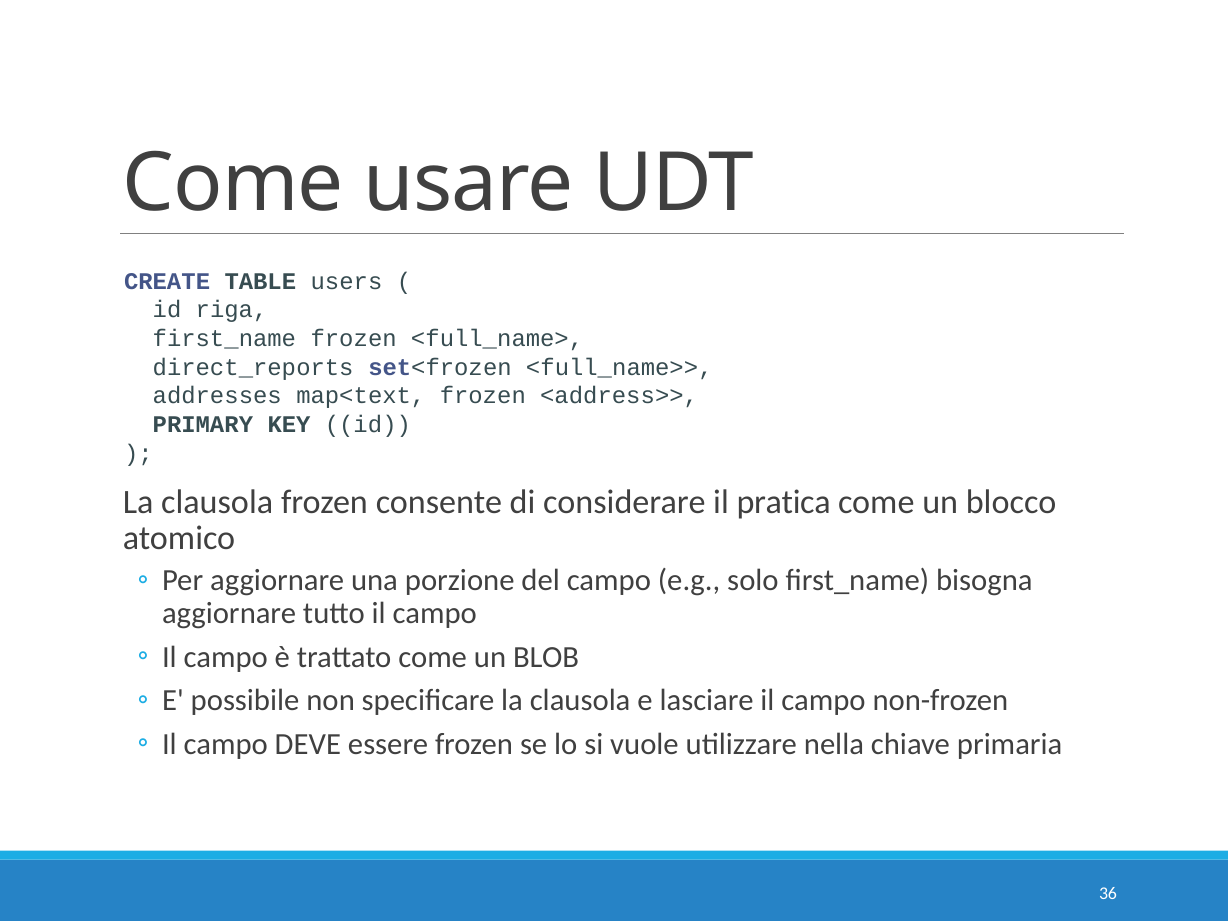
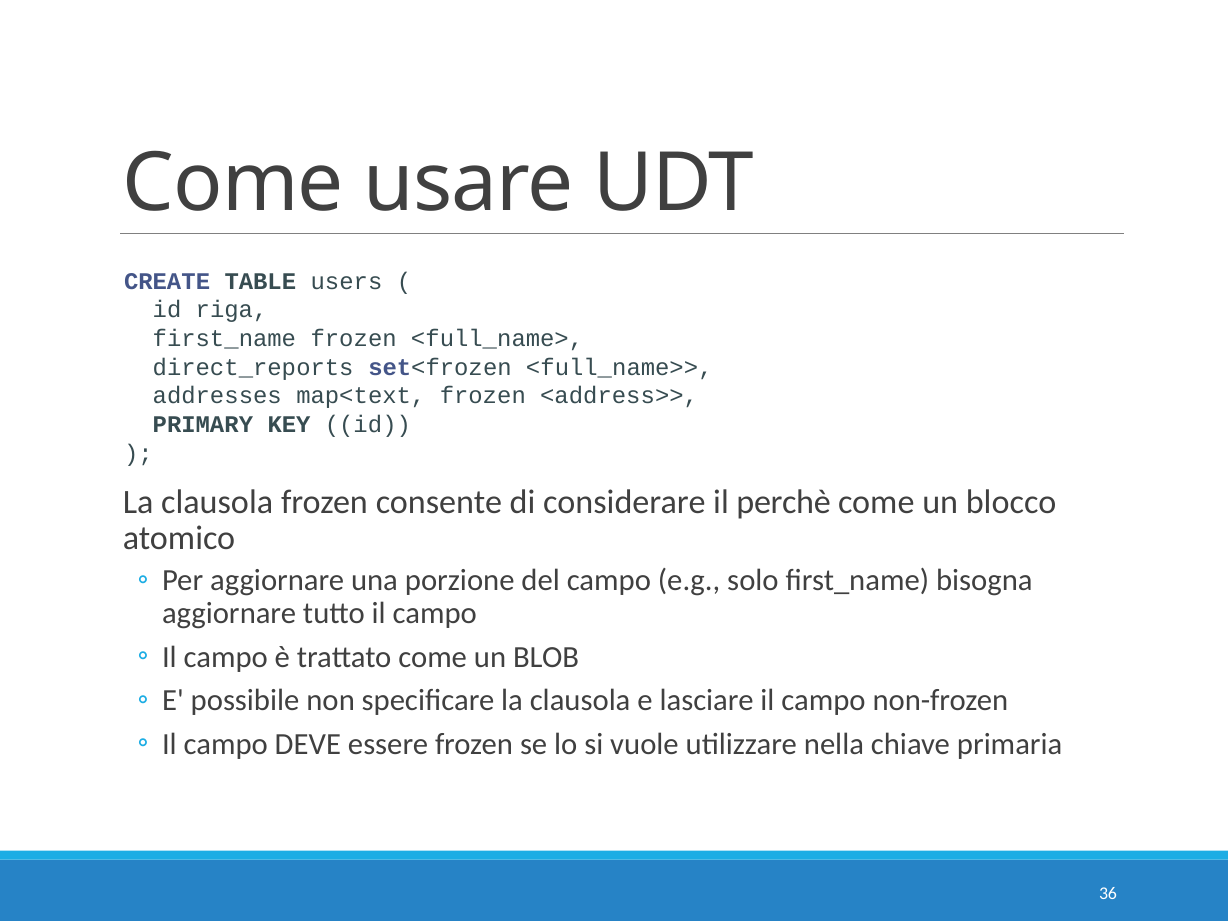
pratica: pratica -> perchè
